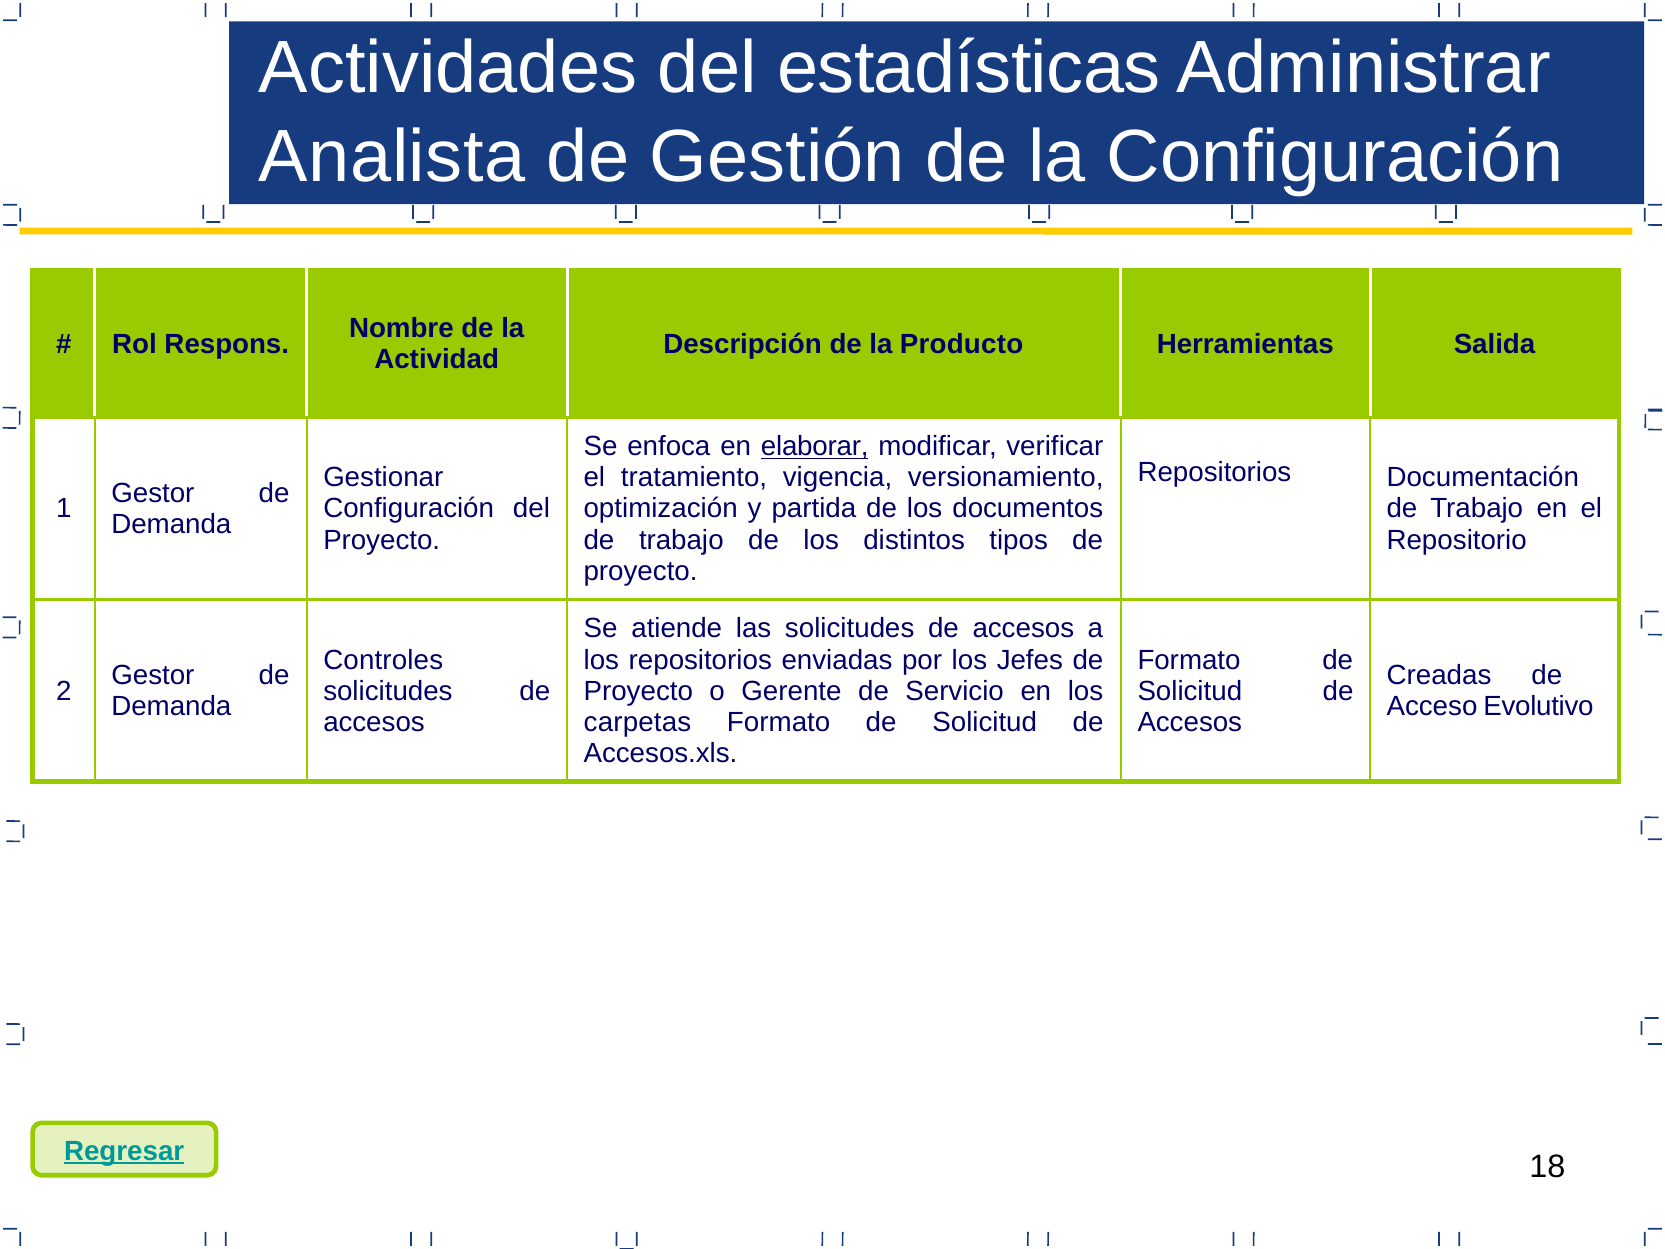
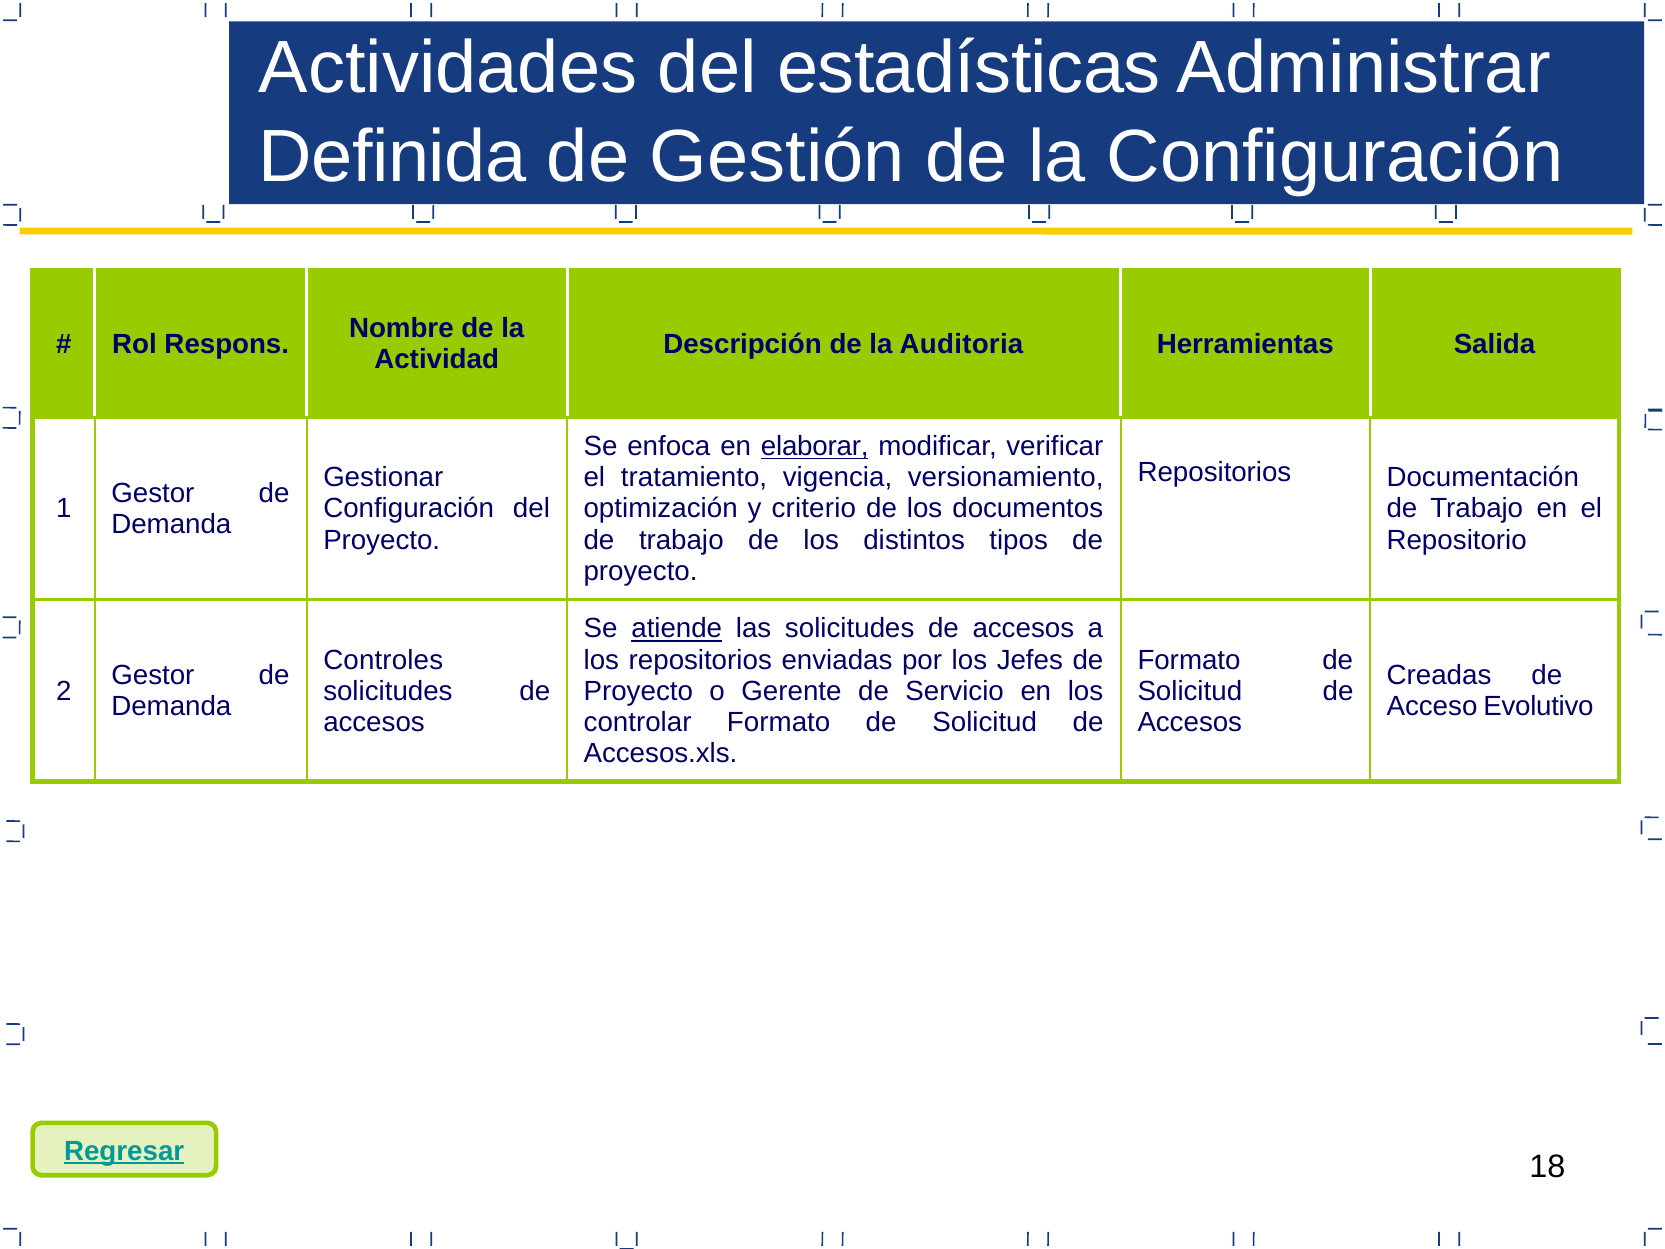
Analista: Analista -> Definida
Producto: Producto -> Auditoria
partida: partida -> criterio
atiende underline: none -> present
carpetas: carpetas -> controlar
